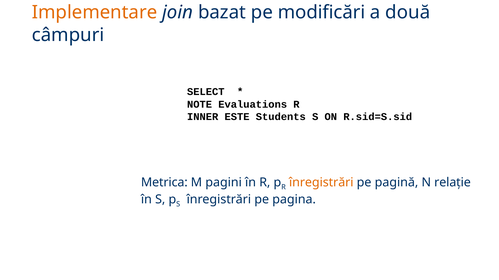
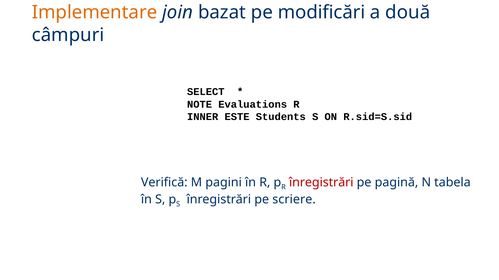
Metrica: Metrica -> Verifică
înregistrări at (321, 183) colour: orange -> red
relaţie: relaţie -> tabela
pagina: pagina -> scriere
